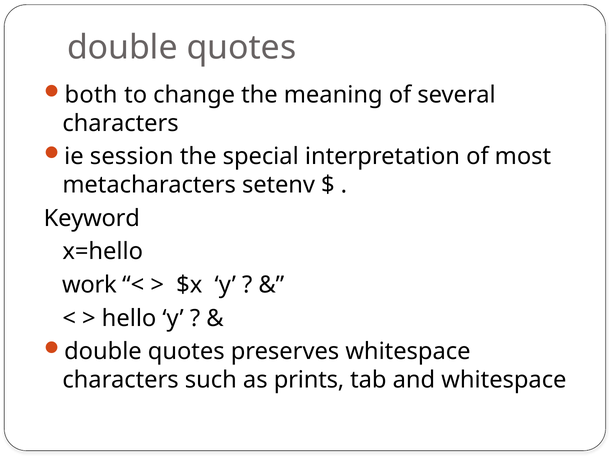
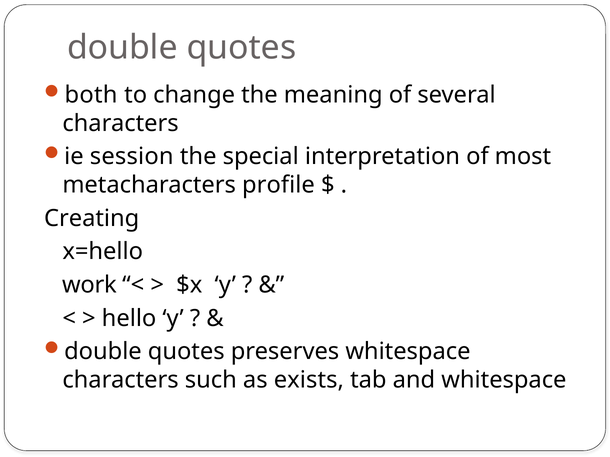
setenv: setenv -> profile
Keyword: Keyword -> Creating
prints: prints -> exists
